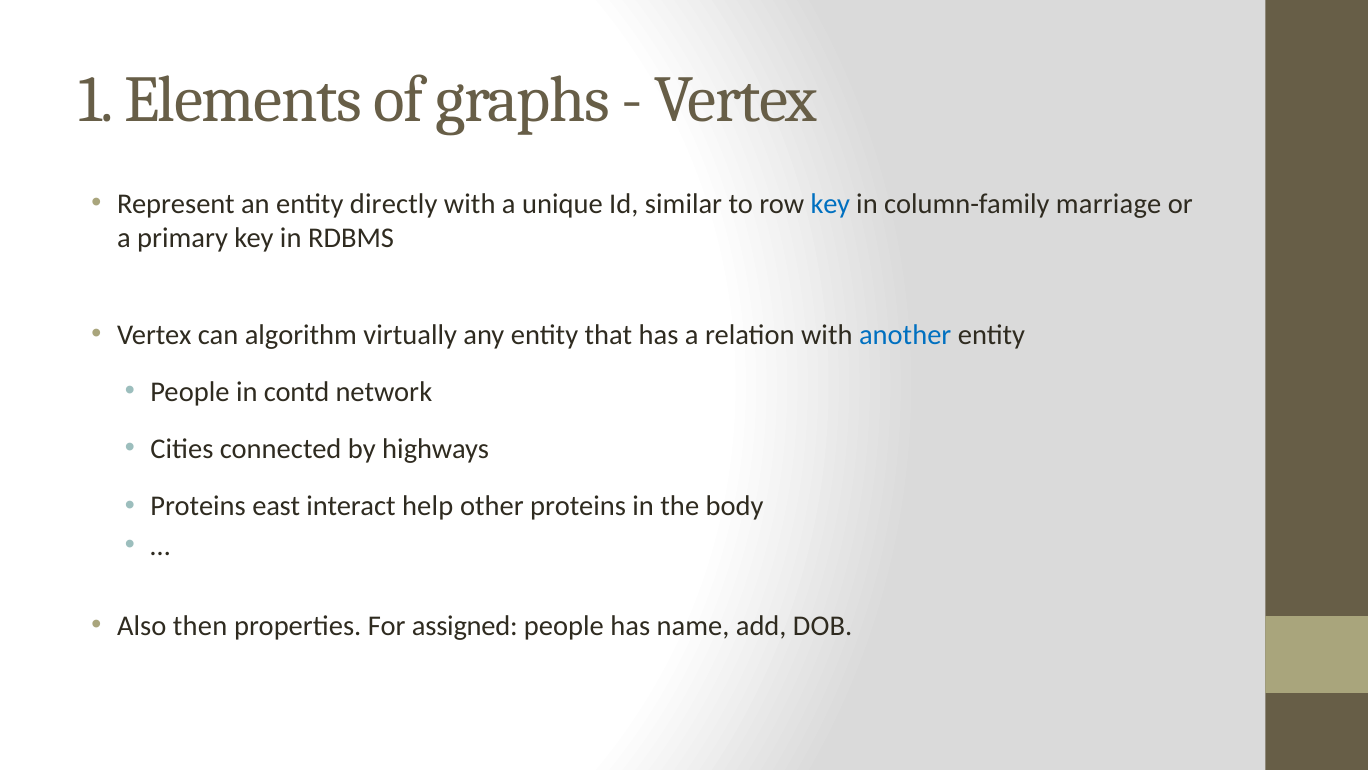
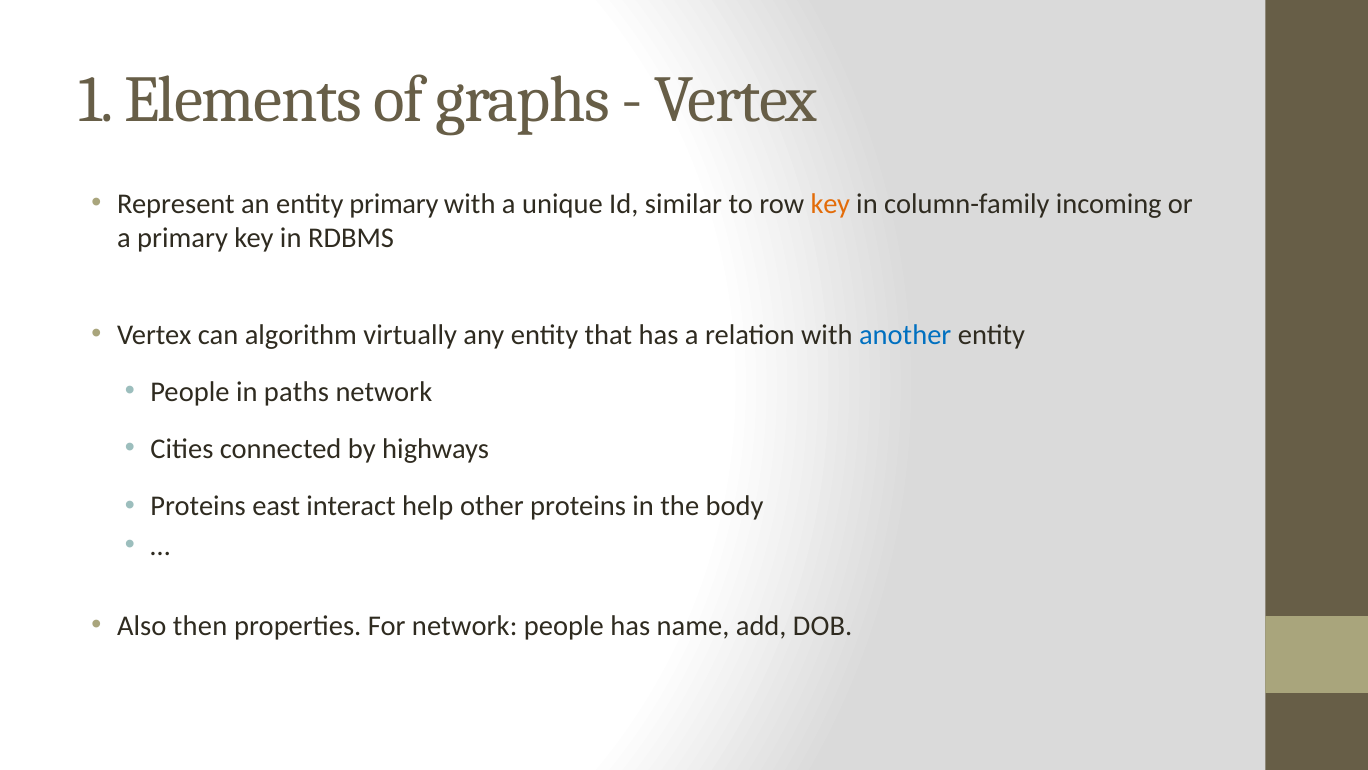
entity directly: directly -> primary
key at (830, 204) colour: blue -> orange
marriage: marriage -> incoming
contd: contd -> paths
For assigned: assigned -> network
